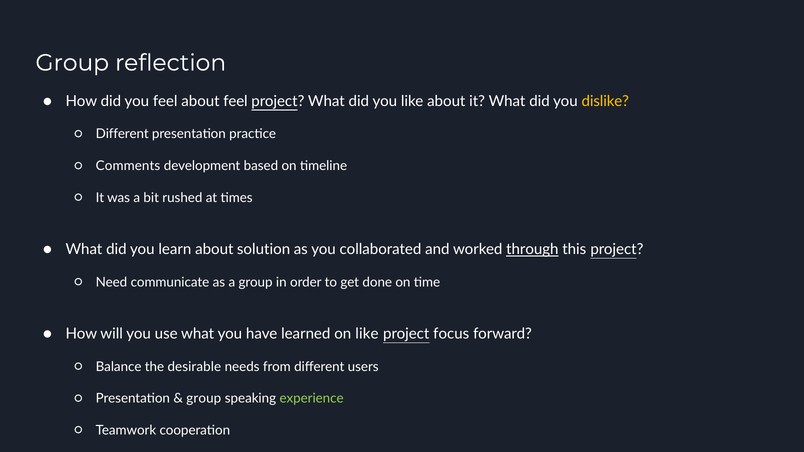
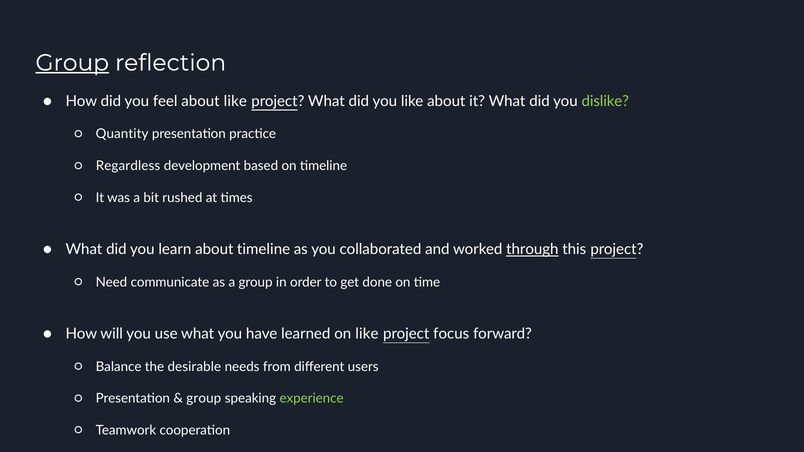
Group at (72, 63) underline: none -> present
about feel: feel -> like
dislike colour: yellow -> light green
Different at (122, 134): Different -> Quantity
Comments: Comments -> Regardless
about solution: solution -> timeline
